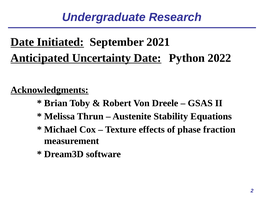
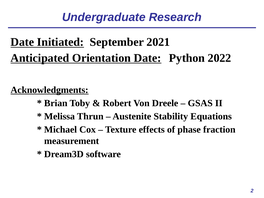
Uncertainty: Uncertainty -> Orientation
